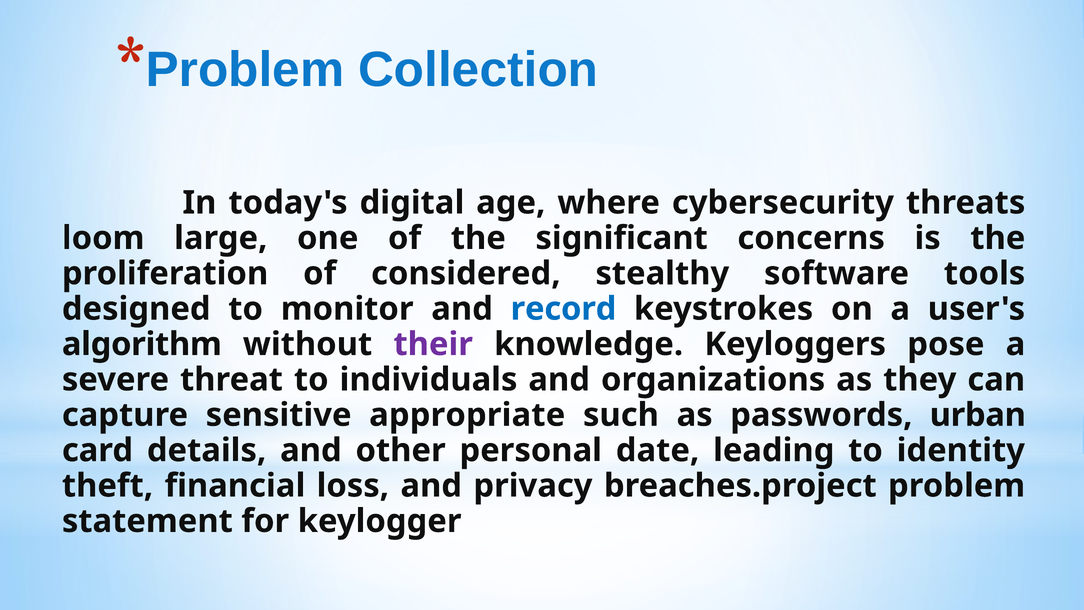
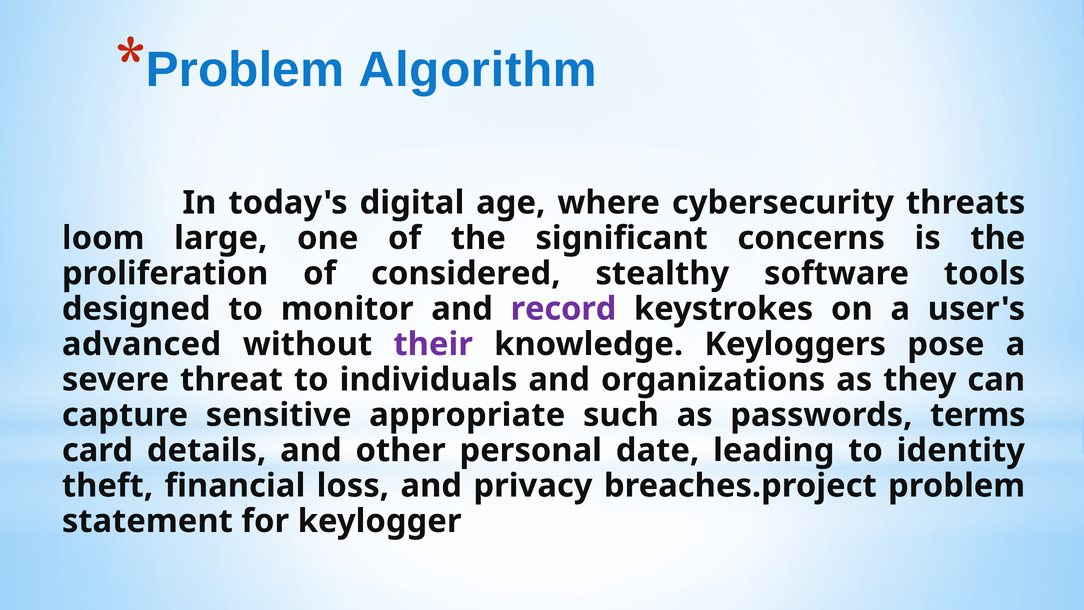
Collection: Collection -> Algorithm
record colour: blue -> purple
algorithm: algorithm -> advanced
urban: urban -> terms
